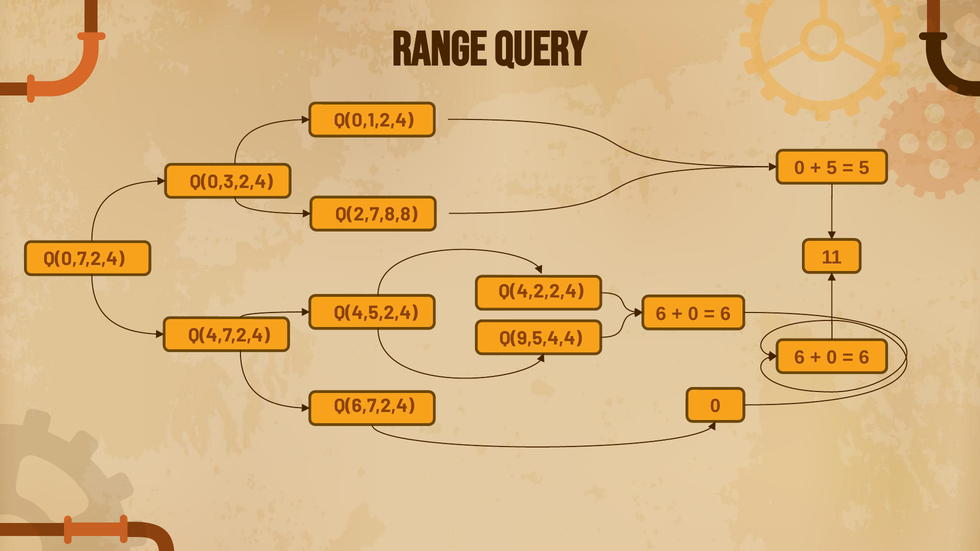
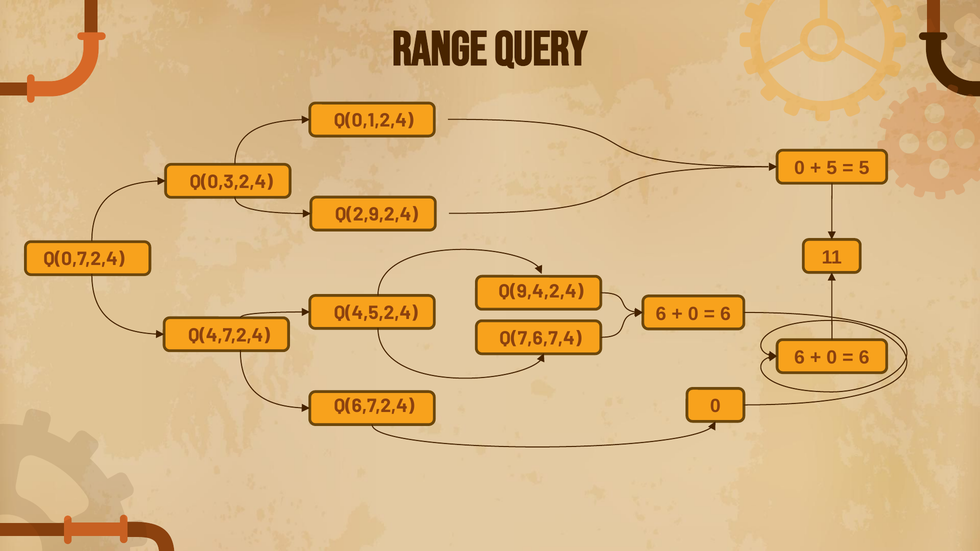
Q(2,7,8,8: Q(2,7,8,8 -> Q(2,9,2,4
Q(4,2,2,4: Q(4,2,2,4 -> Q(9,4,2,4
Q(9,5,4,4: Q(9,5,4,4 -> Q(7,6,7,4
